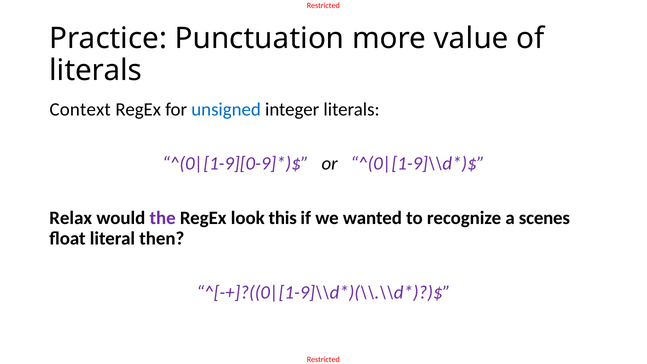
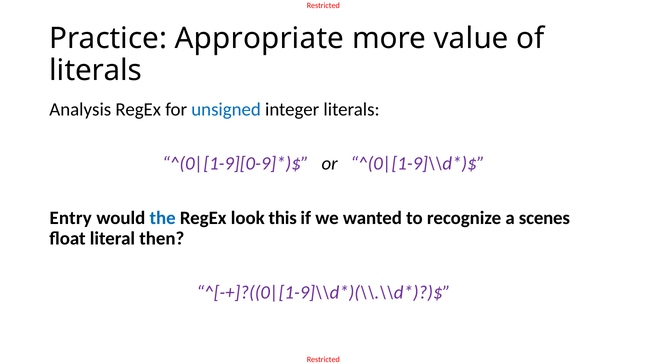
Punctuation: Punctuation -> Appropriate
Context: Context -> Analysis
Relax: Relax -> Entry
the colour: purple -> blue
